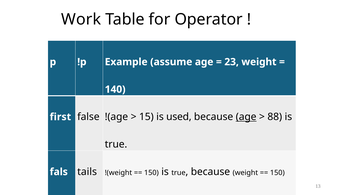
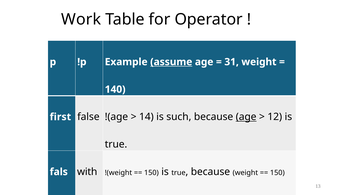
assume underline: none -> present
23: 23 -> 31
15: 15 -> 14
used: used -> such
88: 88 -> 12
tails: tails -> with
